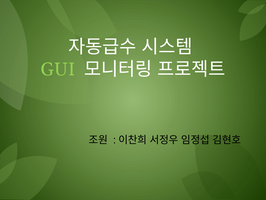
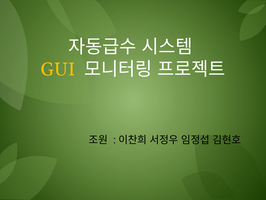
GUI colour: light green -> yellow
